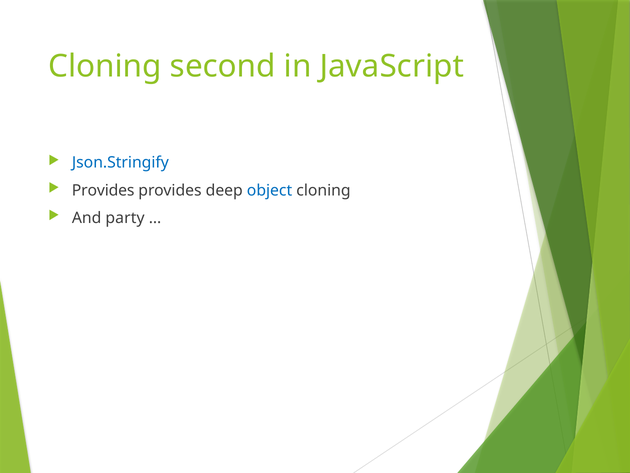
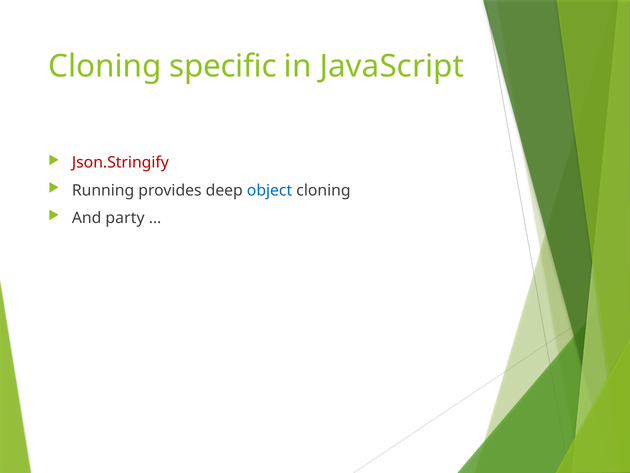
second: second -> specific
Json.Stringify colour: blue -> red
Provides at (103, 190): Provides -> Running
